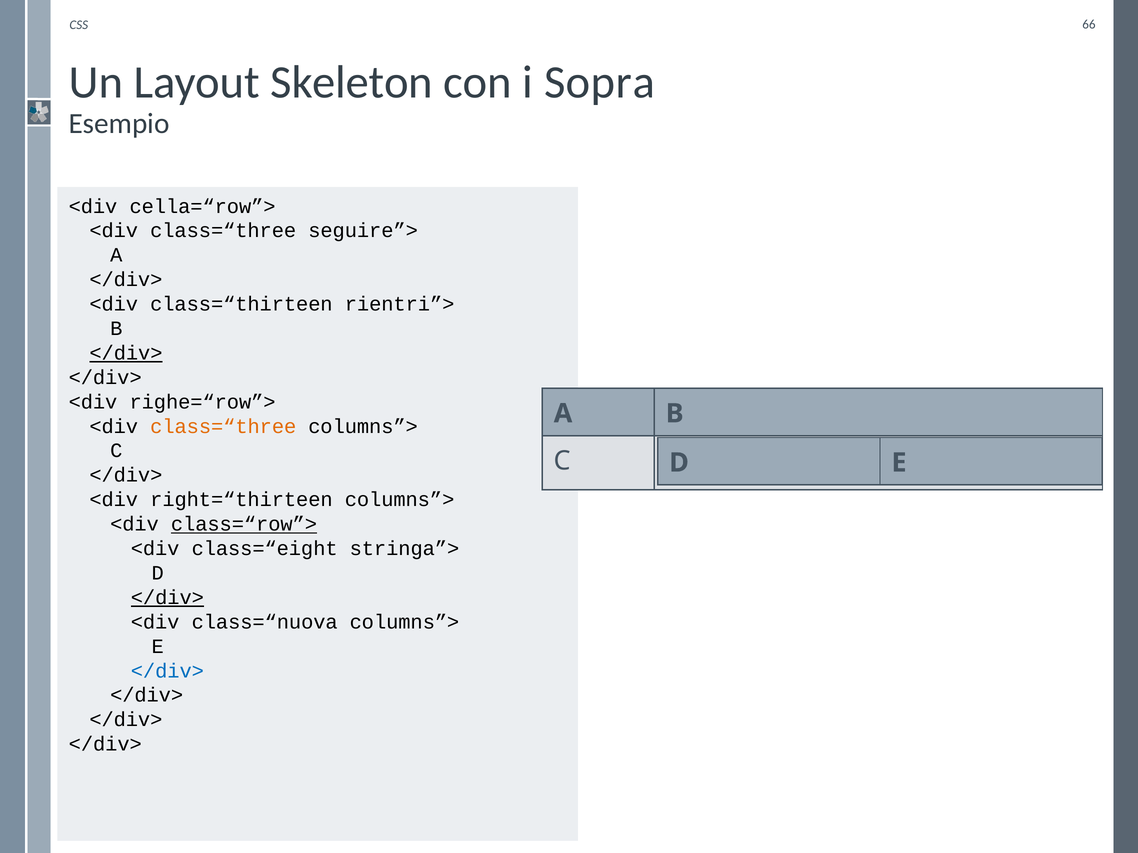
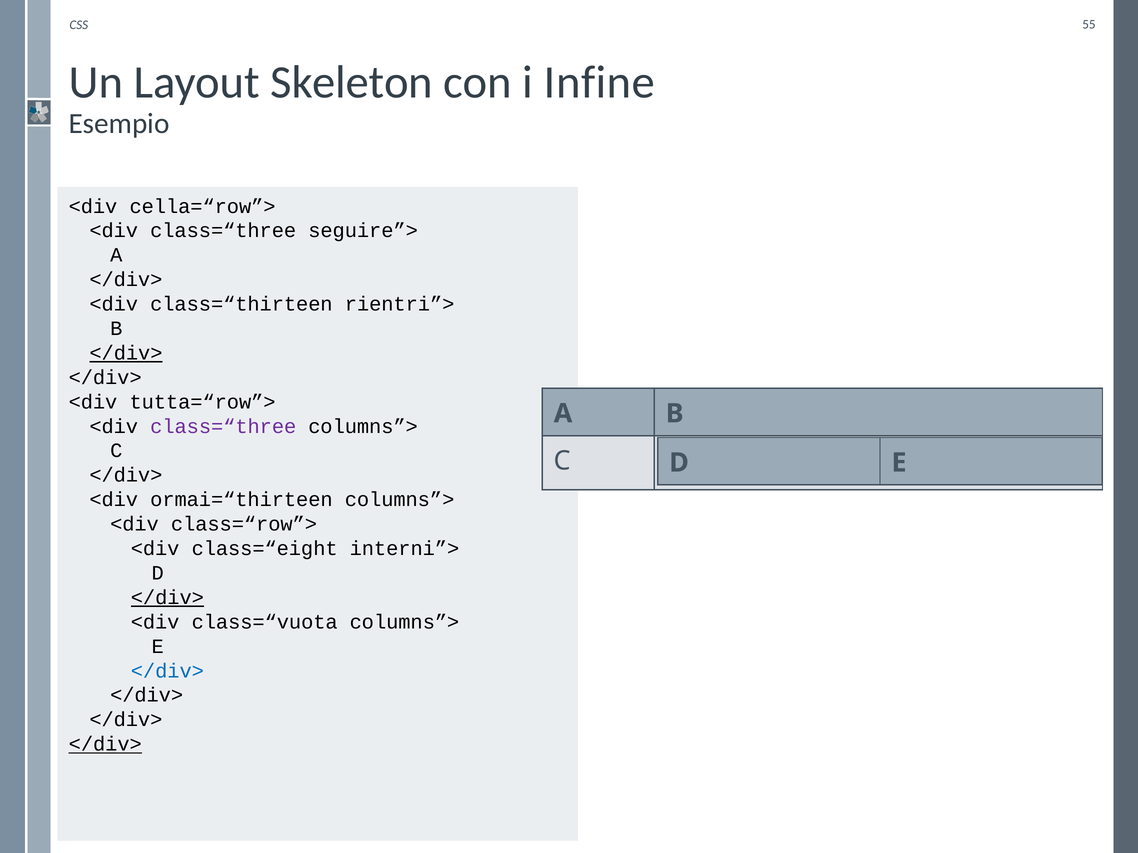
66: 66 -> 55
Sopra: Sopra -> Infine
righe=“row”>: righe=“row”> -> tutta=“row”>
class=“three at (223, 427) colour: orange -> purple
right=“thirteen: right=“thirteen -> ormai=“thirteen
class=“row”> underline: present -> none
stringa”>: stringa”> -> interni”>
class=“nuova: class=“nuova -> class=“vuota
</div> at (105, 745) underline: none -> present
